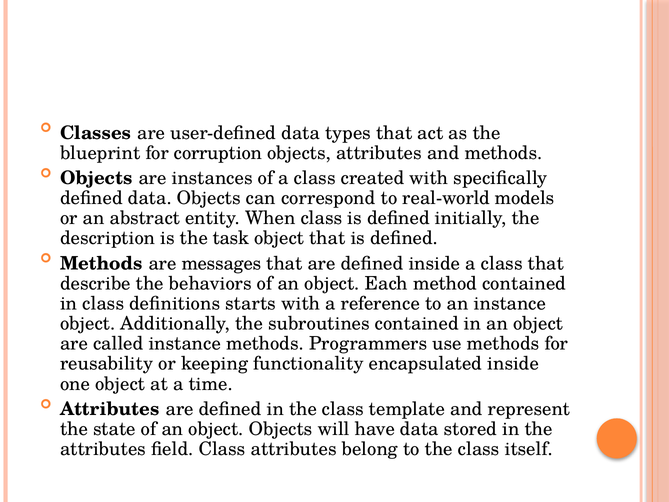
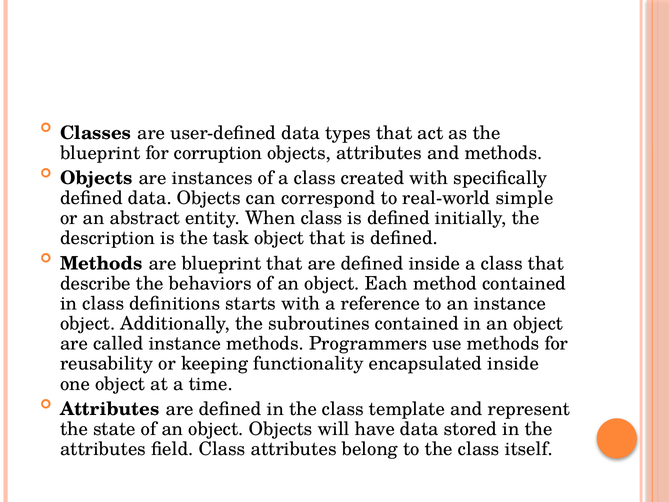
models: models -> simple
are messages: messages -> blueprint
